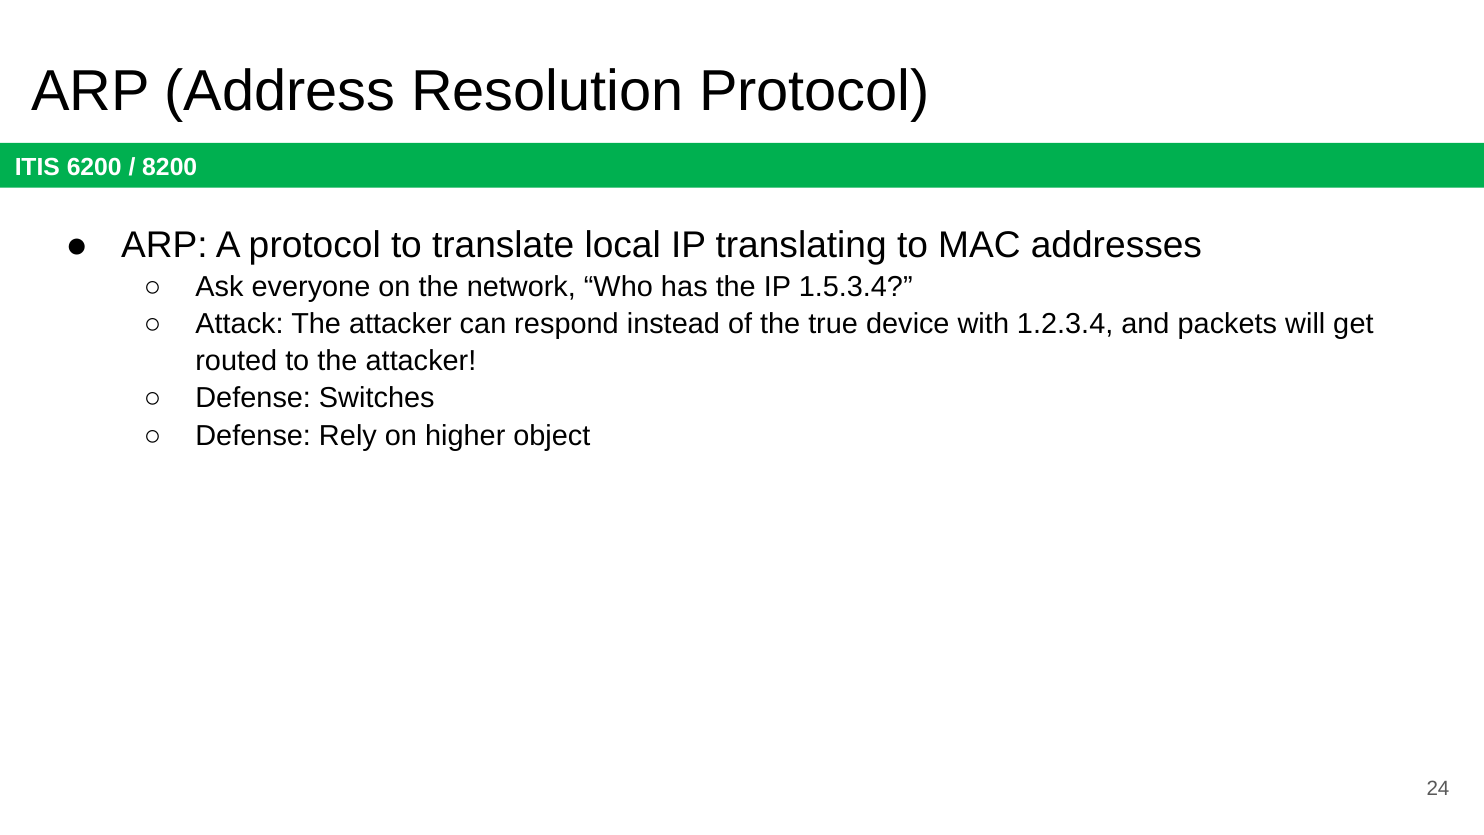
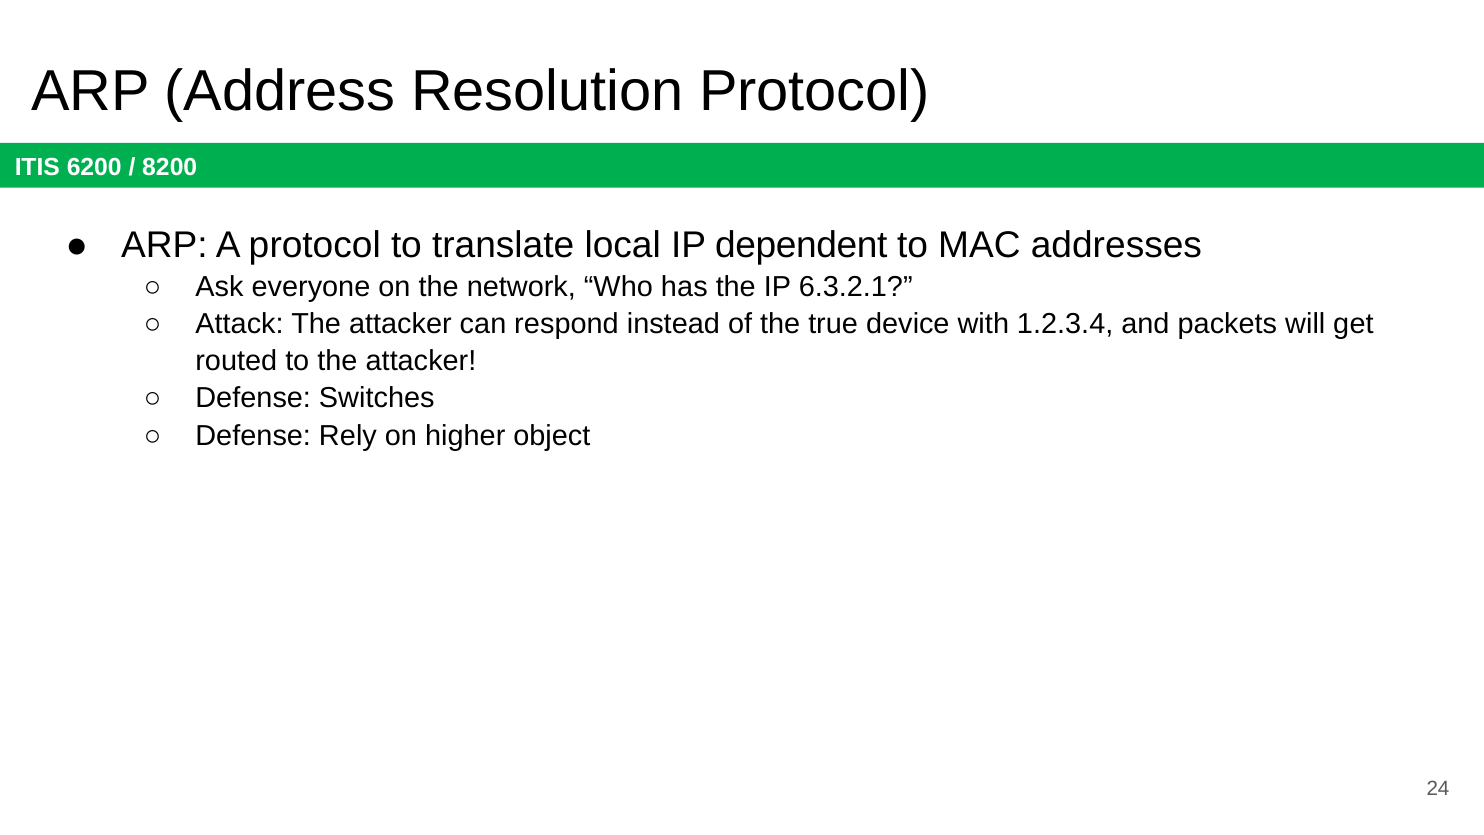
translating: translating -> dependent
1.5.3.4: 1.5.3.4 -> 6.3.2.1
